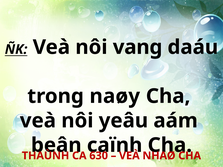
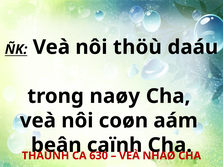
vang: vang -> thöù
yeâu: yeâu -> coøn
